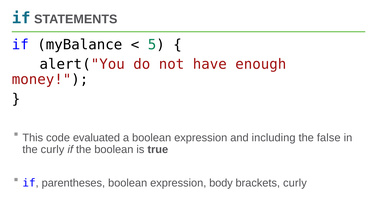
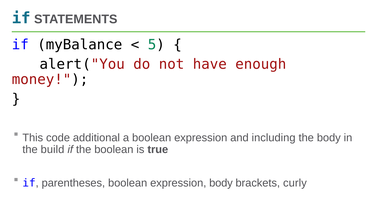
evaluated: evaluated -> additional
the false: false -> body
the curly: curly -> build
